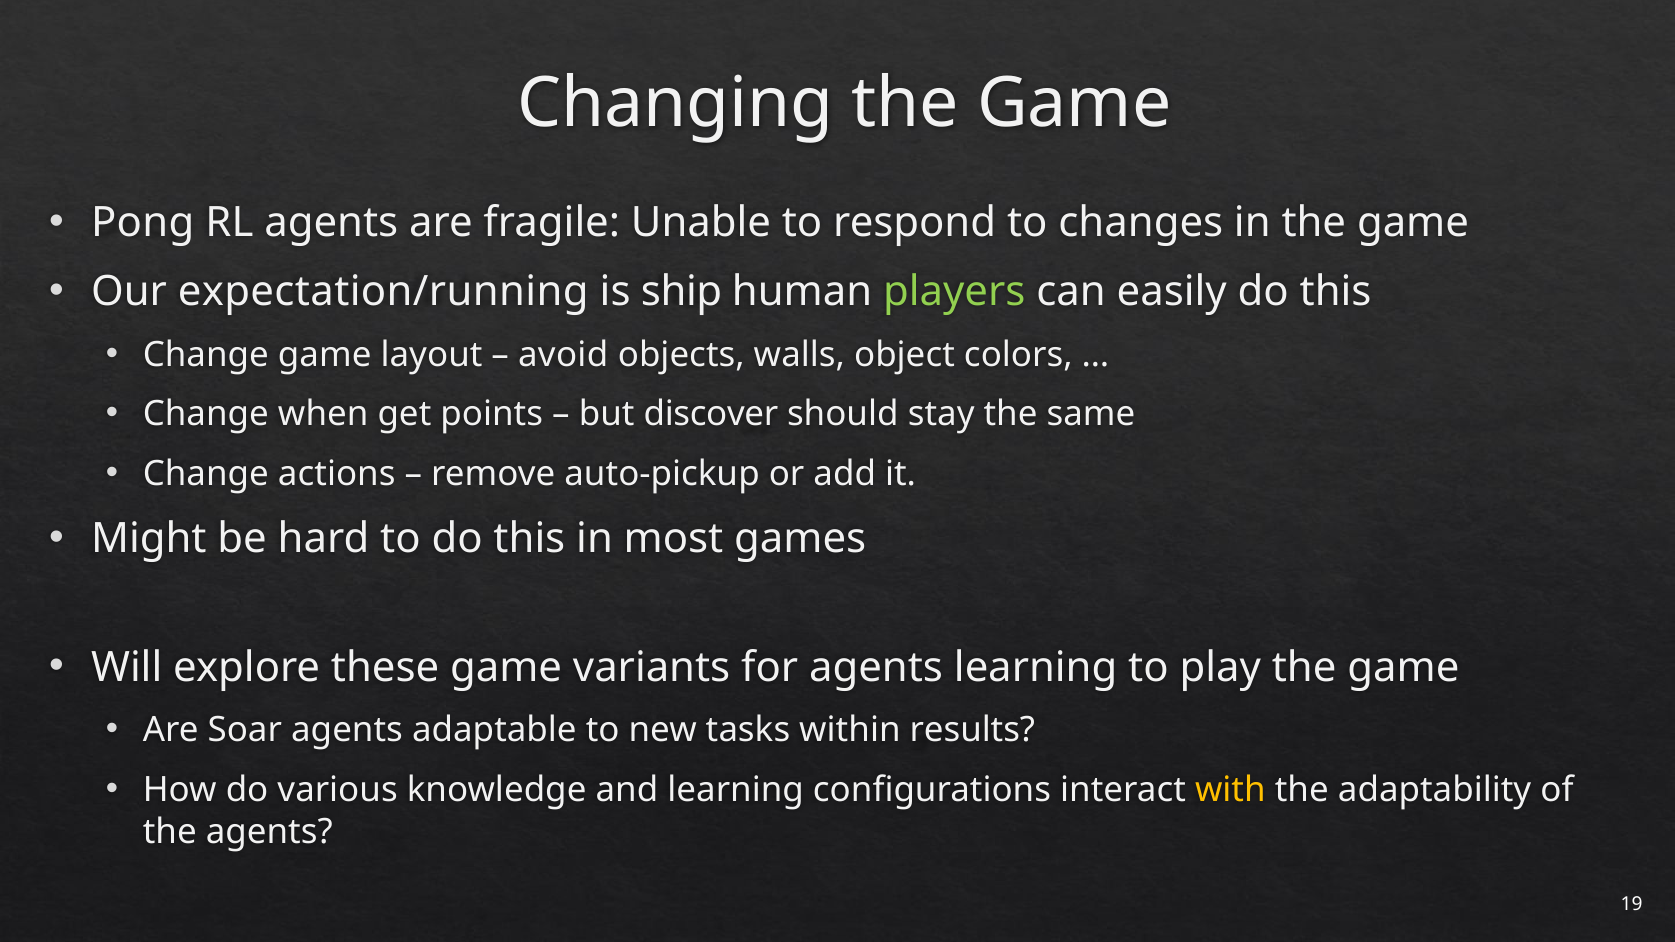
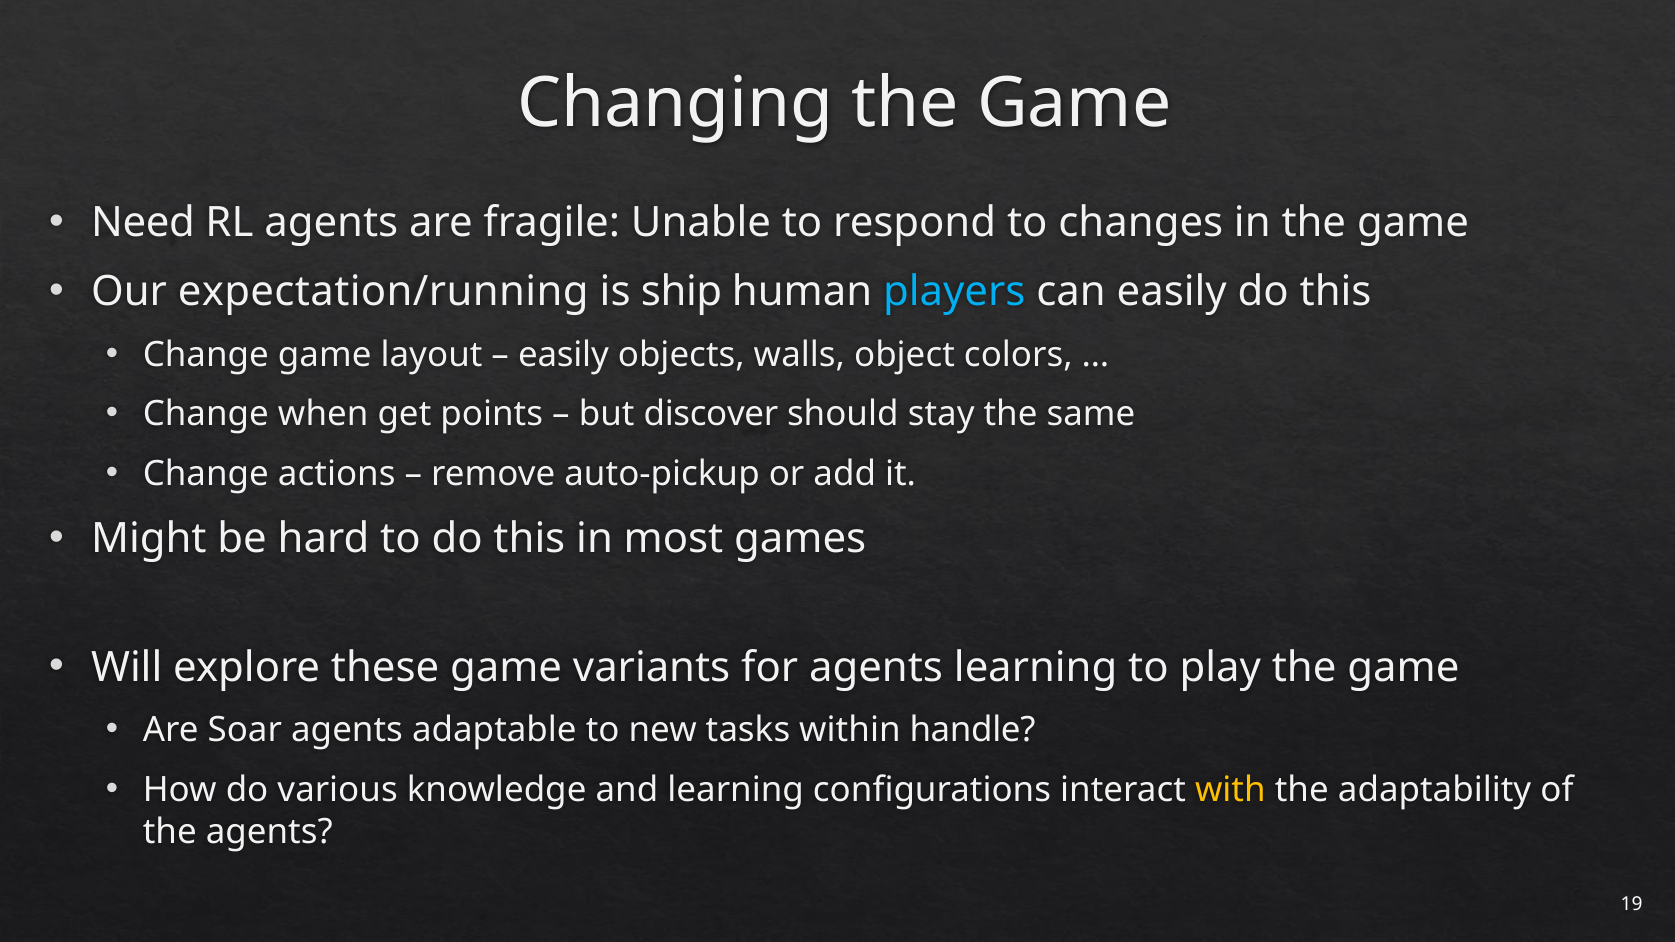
Pong: Pong -> Need
players colour: light green -> light blue
avoid at (563, 355): avoid -> easily
results: results -> handle
